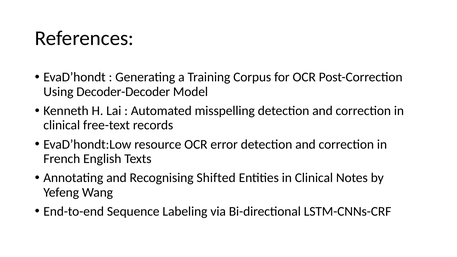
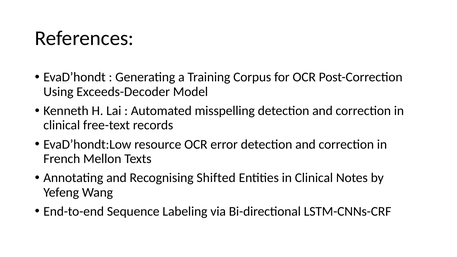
Decoder-Decoder: Decoder-Decoder -> Exceeds-Decoder
English: English -> Mellon
